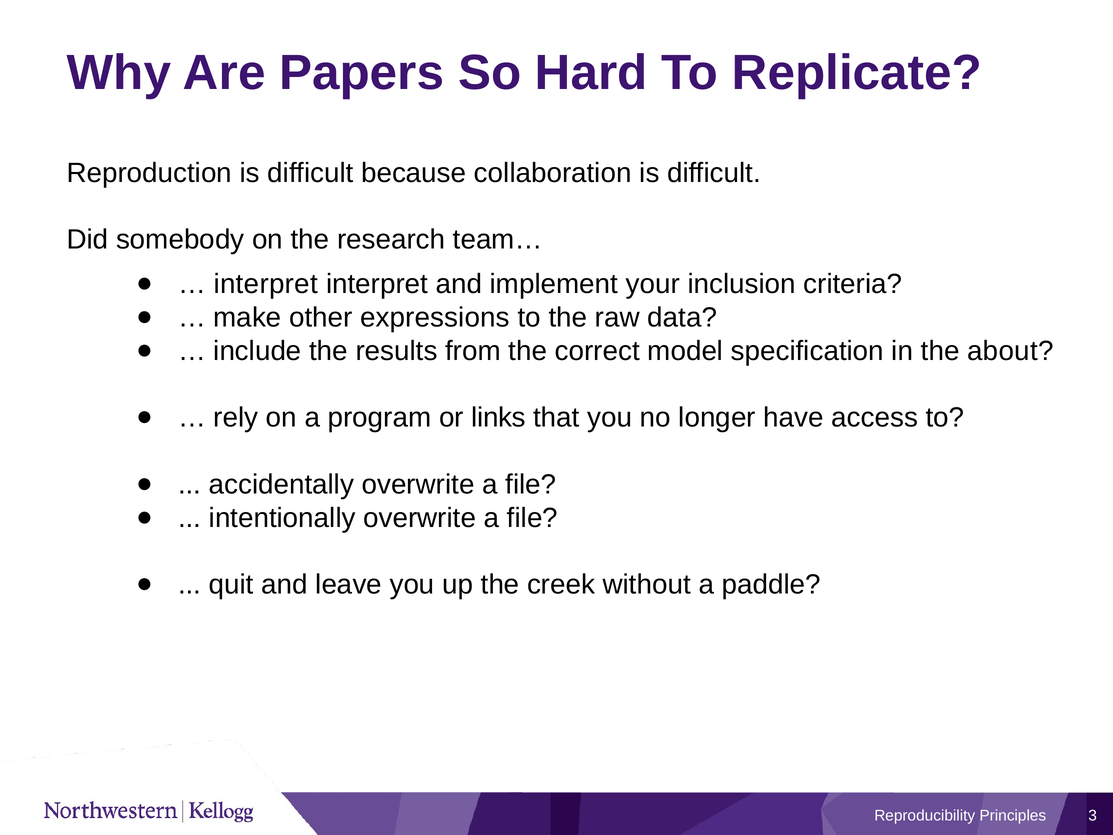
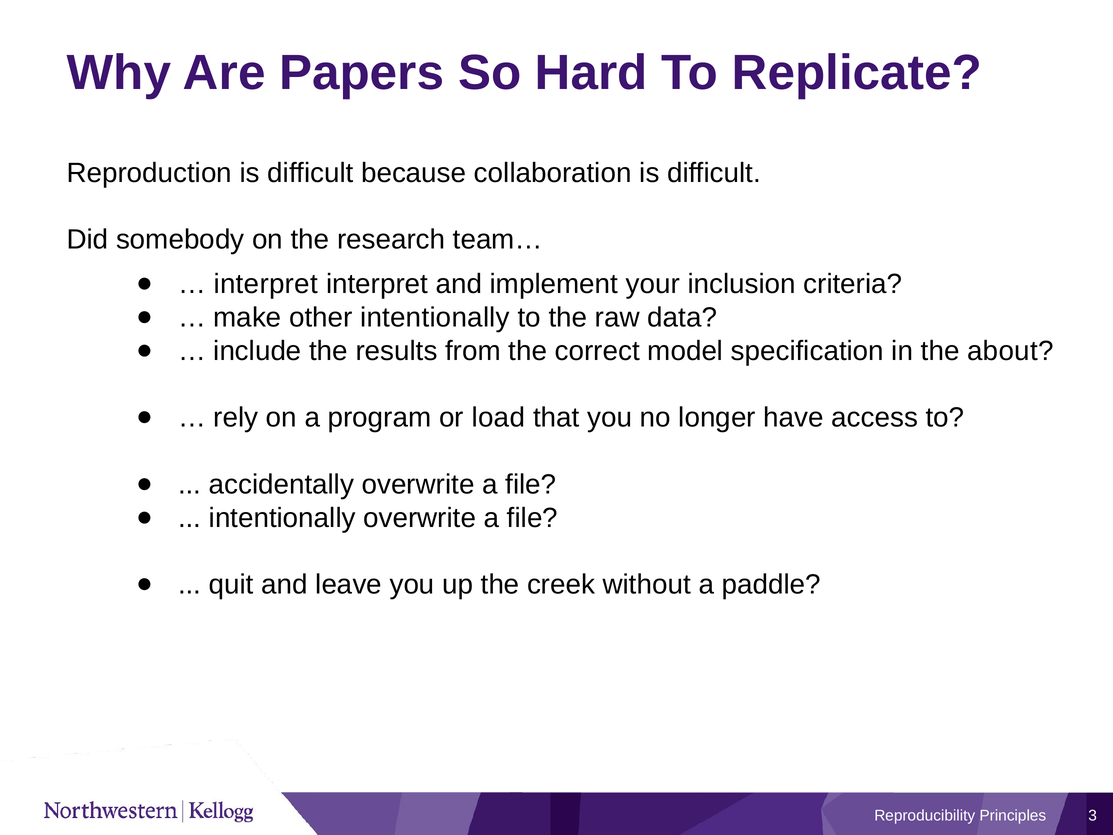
other expressions: expressions -> intentionally
links: links -> load
